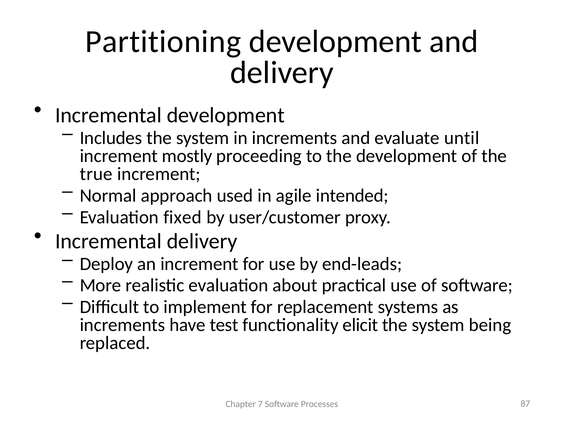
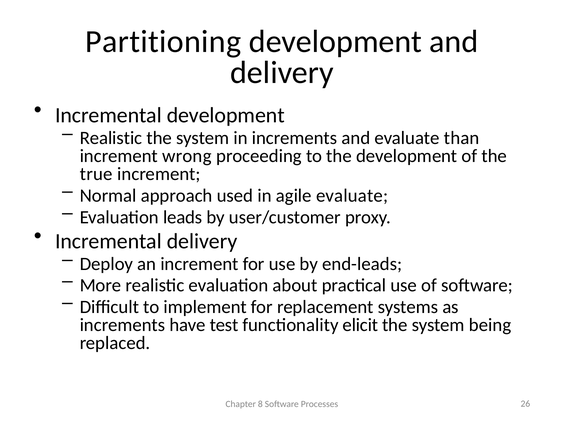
Includes at (111, 138): Includes -> Realistic
until: until -> than
mostly: mostly -> wrong
agile intended: intended -> evaluate
fixed: fixed -> leads
7: 7 -> 8
87: 87 -> 26
